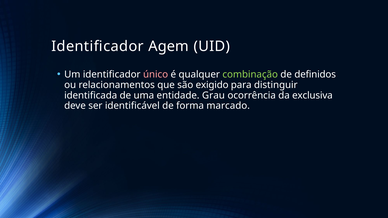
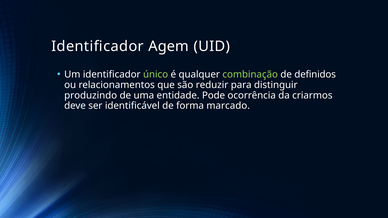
único colour: pink -> light green
exigido: exigido -> reduzir
identificada: identificada -> produzindo
Grau: Grau -> Pode
exclusiva: exclusiva -> criarmos
